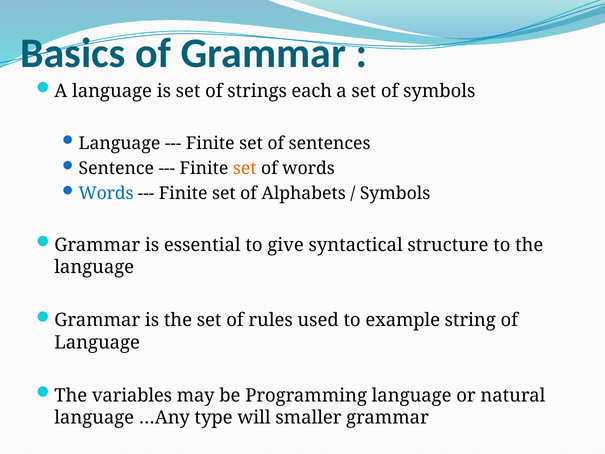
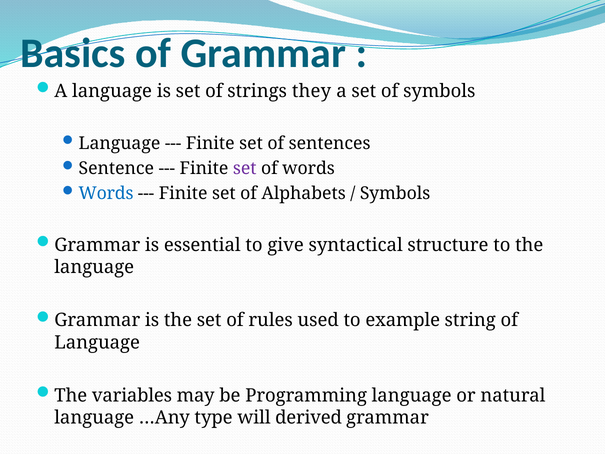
each: each -> they
set at (245, 168) colour: orange -> purple
smaller: smaller -> derived
